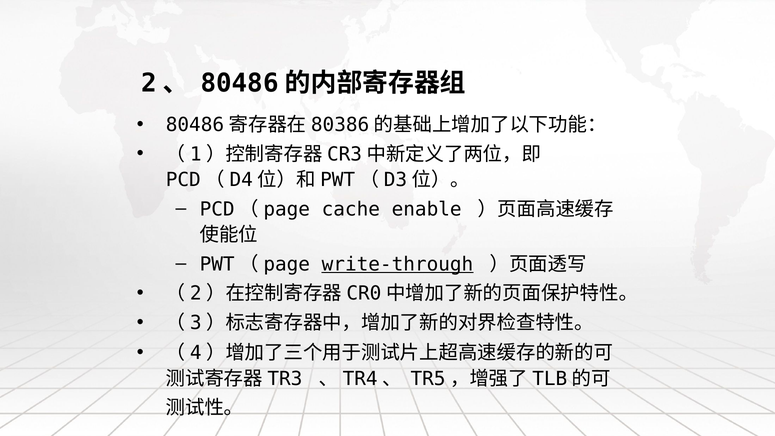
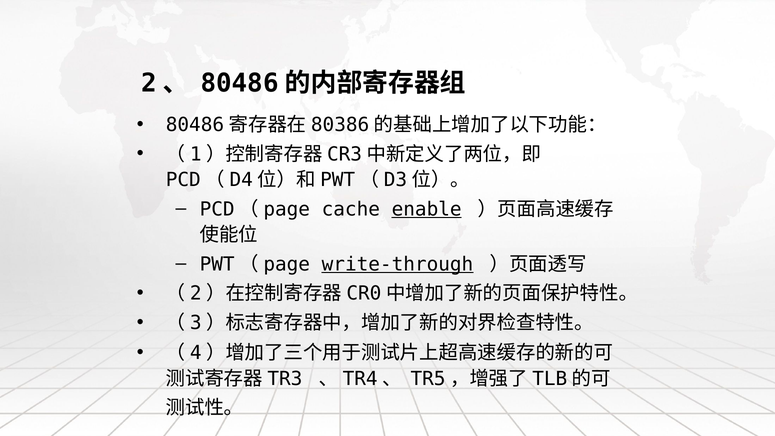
enable underline: none -> present
